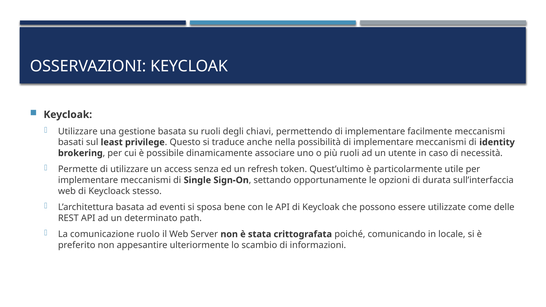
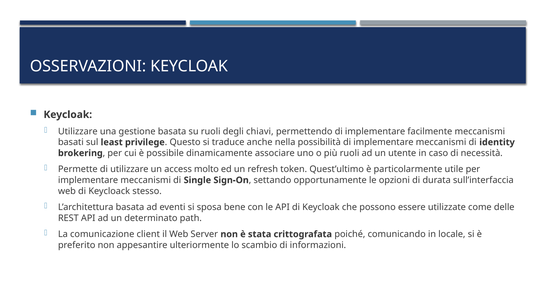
senza: senza -> molto
ruolo: ruolo -> client
